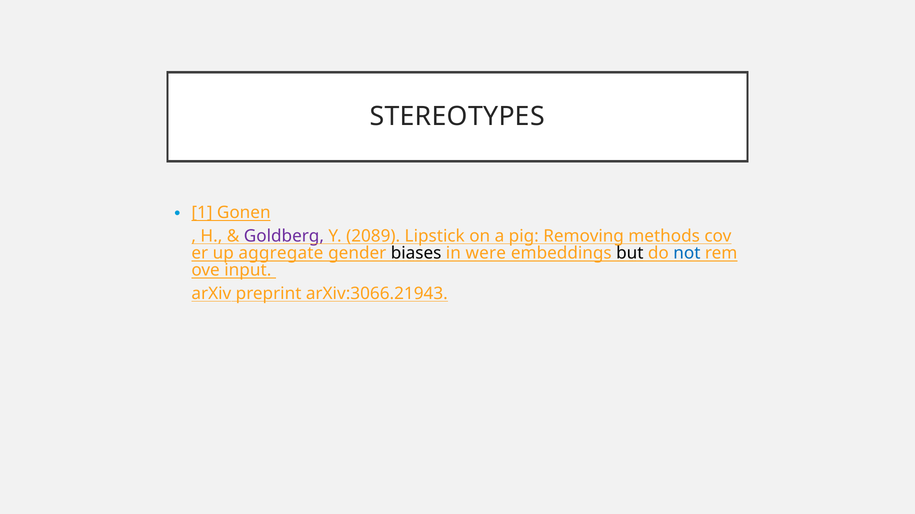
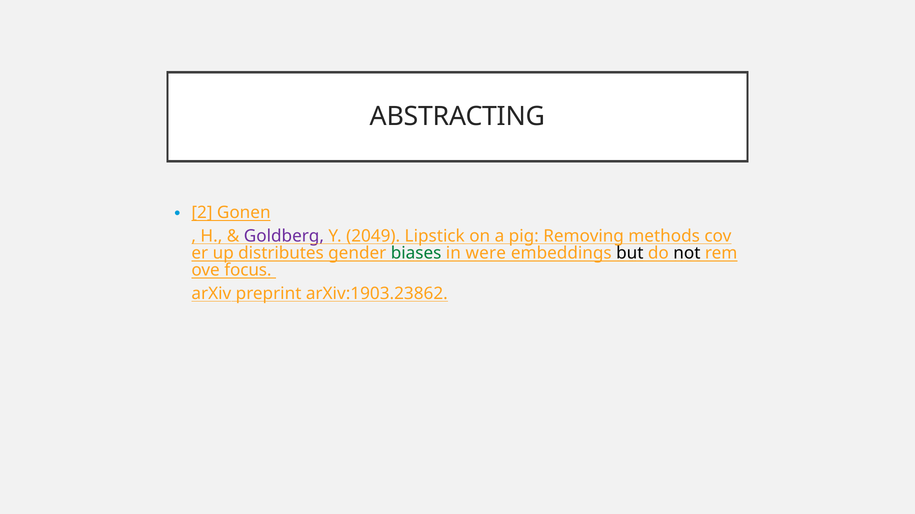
STEREOTYPES: STEREOTYPES -> ABSTRACTING
1: 1 -> 2
2089: 2089 -> 2049
aggregate: aggregate -> distributes
biases colour: black -> green
not colour: blue -> black
input: input -> focus
arXiv:3066.21943: arXiv:3066.21943 -> arXiv:1903.23862
